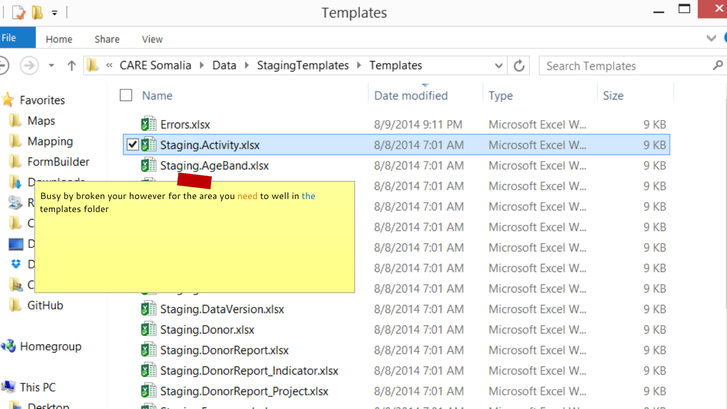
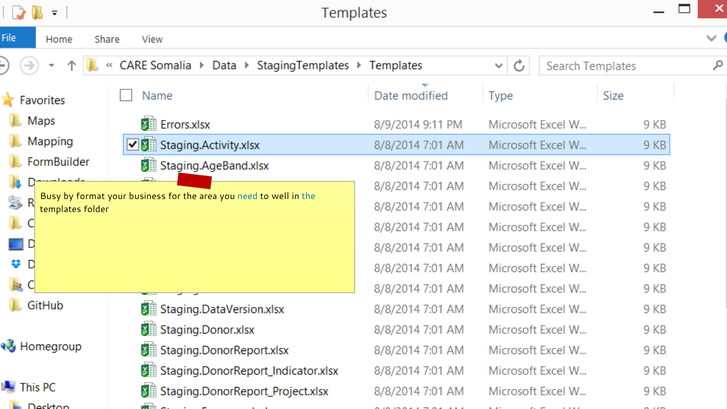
broken: broken -> format
however: however -> business
need colour: orange -> blue
